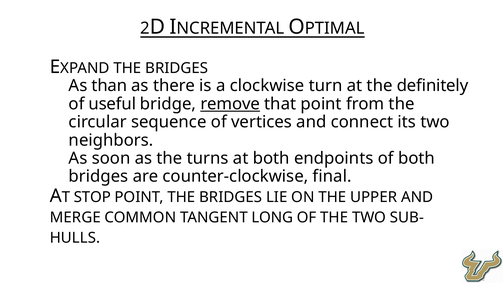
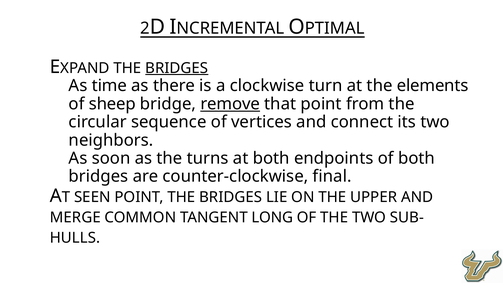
BRIDGES at (177, 68) underline: none -> present
than: than -> time
definitely: definitely -> elements
useful: useful -> sheep
STOP: STOP -> SEEN
